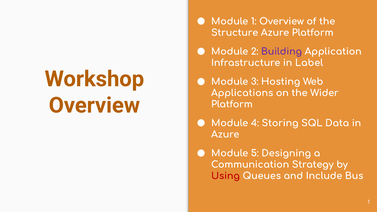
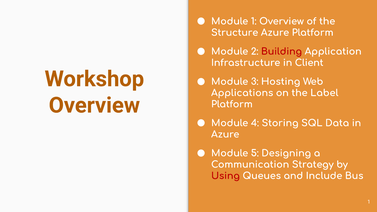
Building colour: purple -> red
Label: Label -> Client
Wider: Wider -> Label
